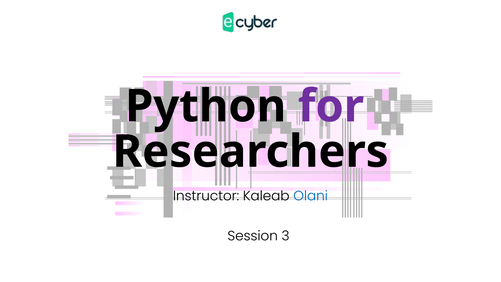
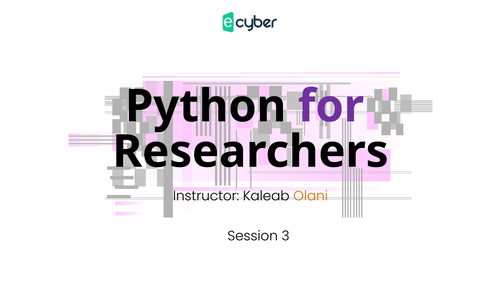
Olani colour: blue -> orange
